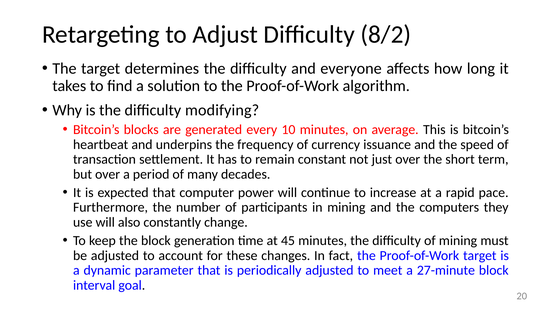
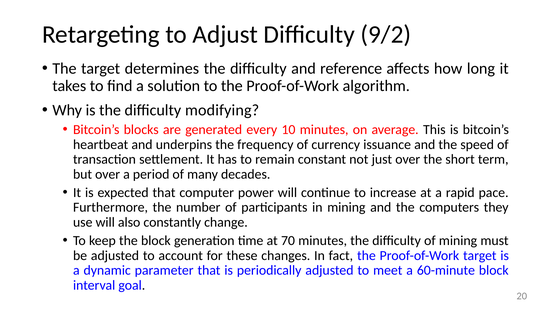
8/2: 8/2 -> 9/2
everyone: everyone -> reference
45: 45 -> 70
27-minute: 27-minute -> 60-minute
